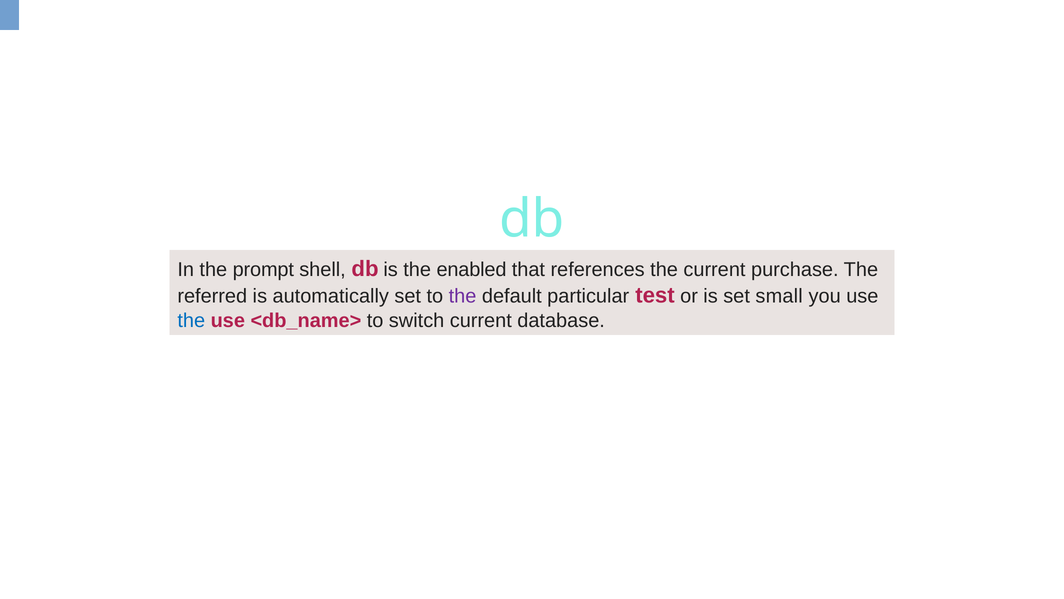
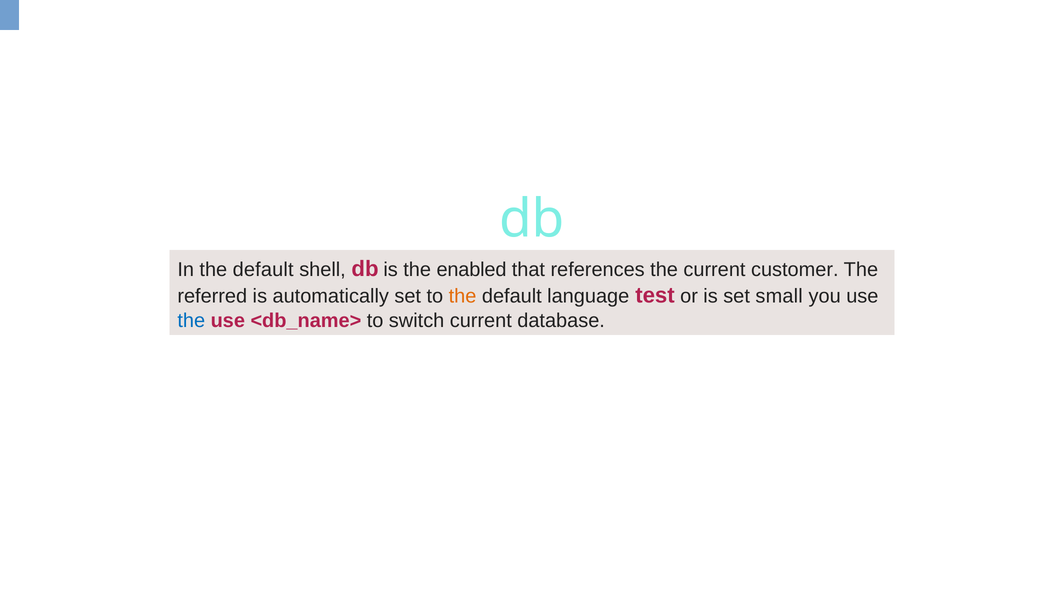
In the prompt: prompt -> default
purchase: purchase -> customer
the at (463, 296) colour: purple -> orange
particular: particular -> language
